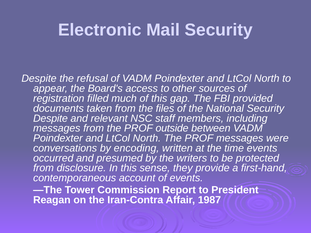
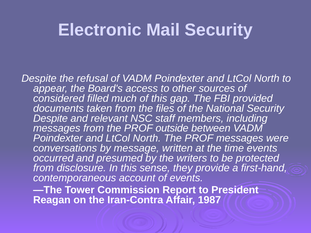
registration: registration -> considered
encoding: encoding -> message
